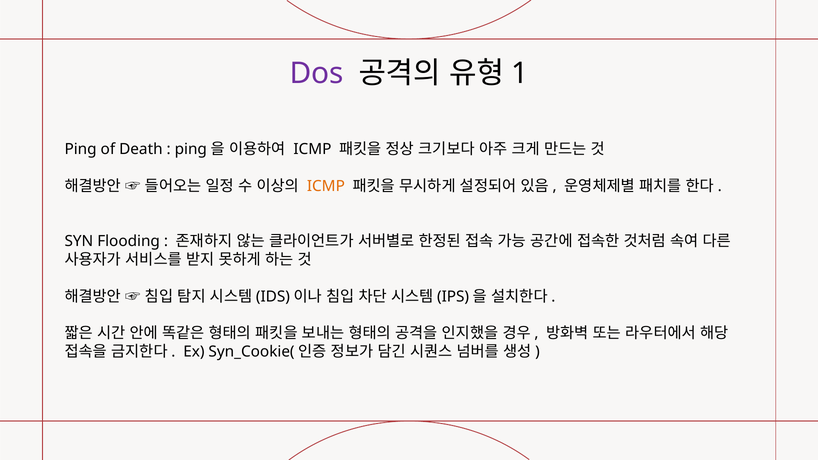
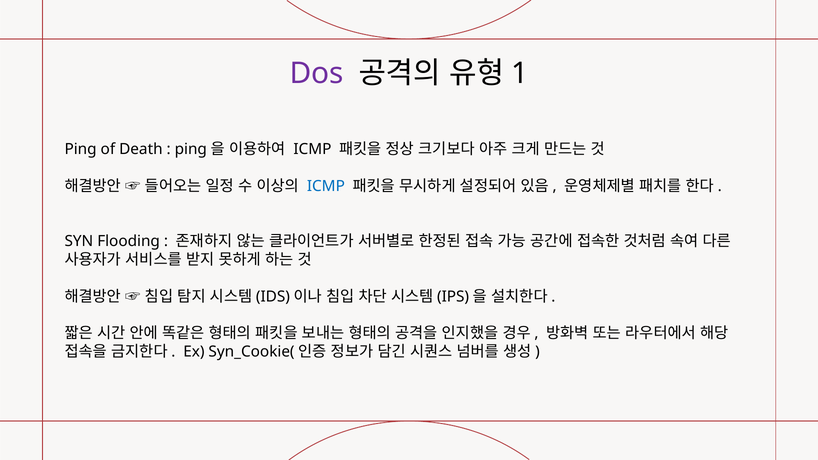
ICMP at (326, 186) colour: orange -> blue
